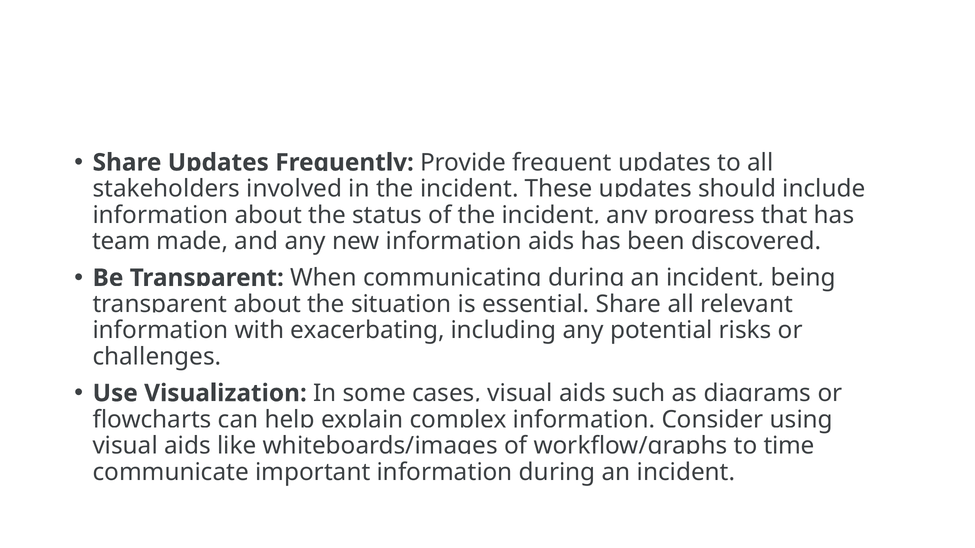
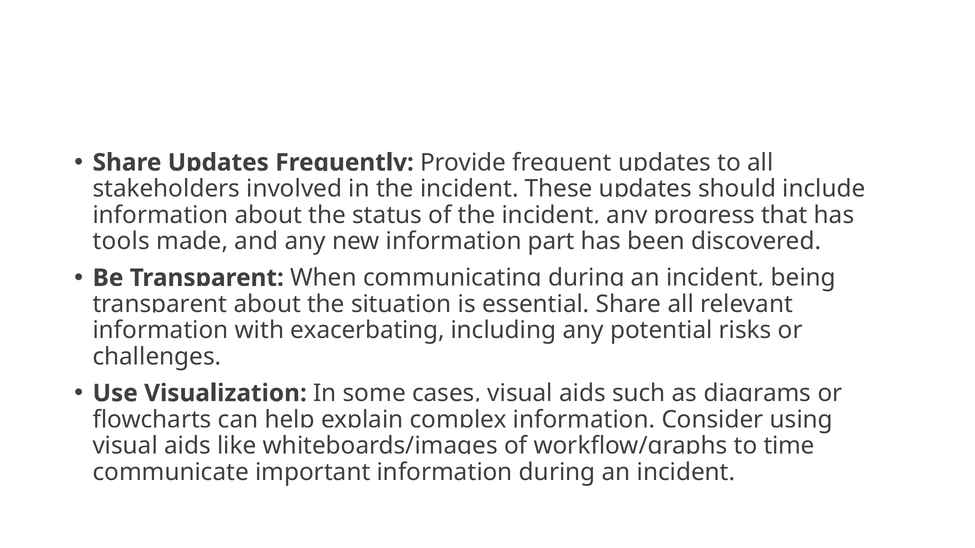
team: team -> tools
information aids: aids -> part
